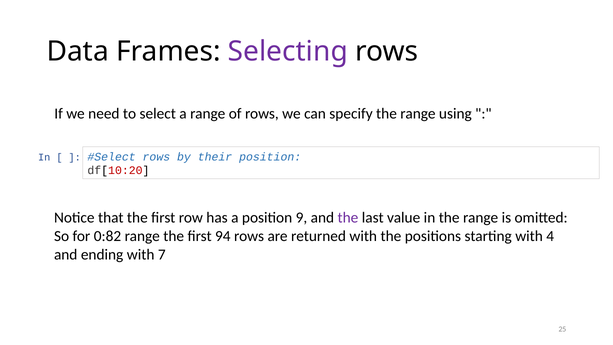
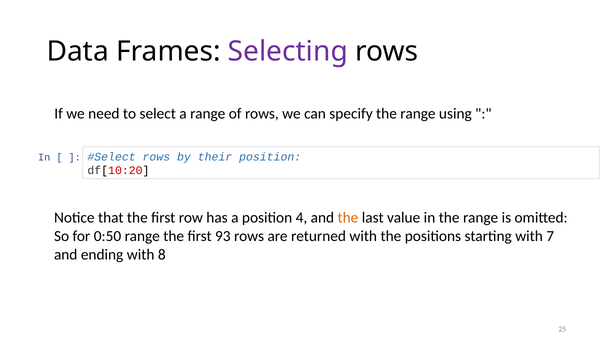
9: 9 -> 4
the at (348, 218) colour: purple -> orange
0:82: 0:82 -> 0:50
94: 94 -> 93
4: 4 -> 7
7: 7 -> 8
